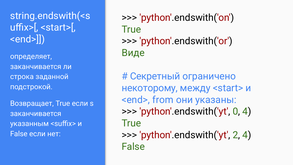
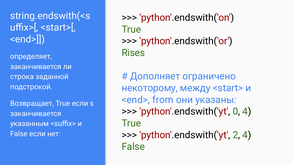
Виде: Виде -> Rises
Секретный: Секретный -> Дополняет
